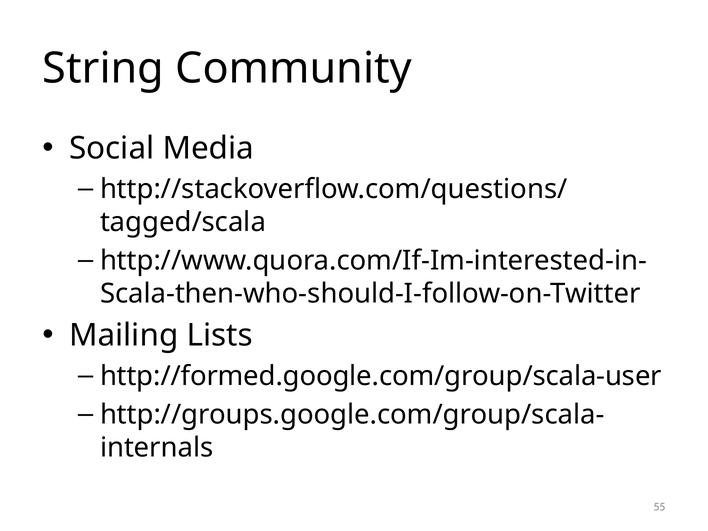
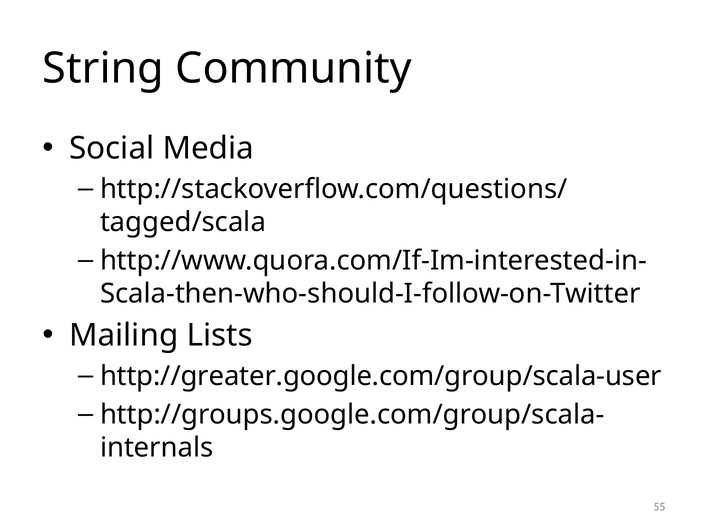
http://formed.google.com/group/scala-user: http://formed.google.com/group/scala-user -> http://greater.google.com/group/scala-user
